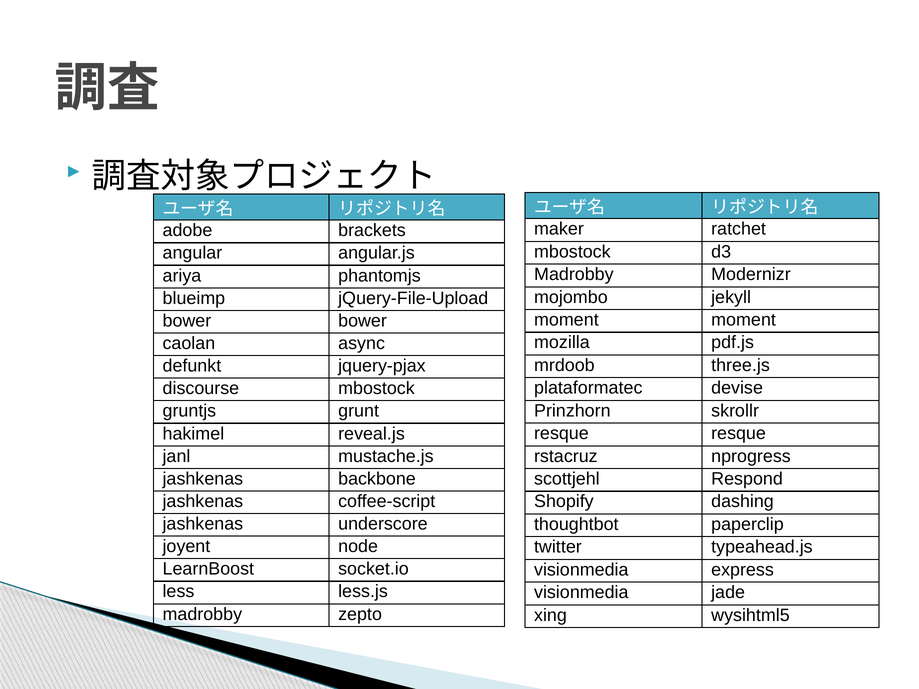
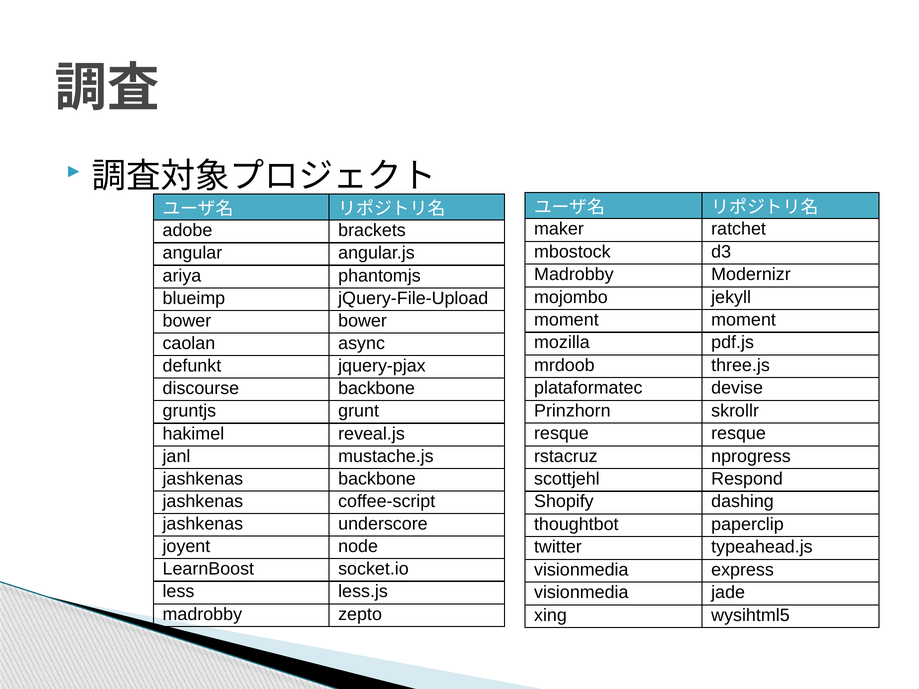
discourse mbostock: mbostock -> backbone
